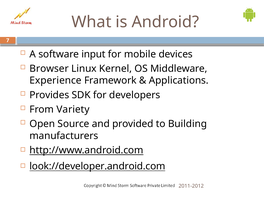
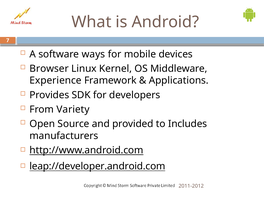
input: input -> ways
Building: Building -> Includes
look://developer.android.com: look://developer.android.com -> leap://developer.android.com
